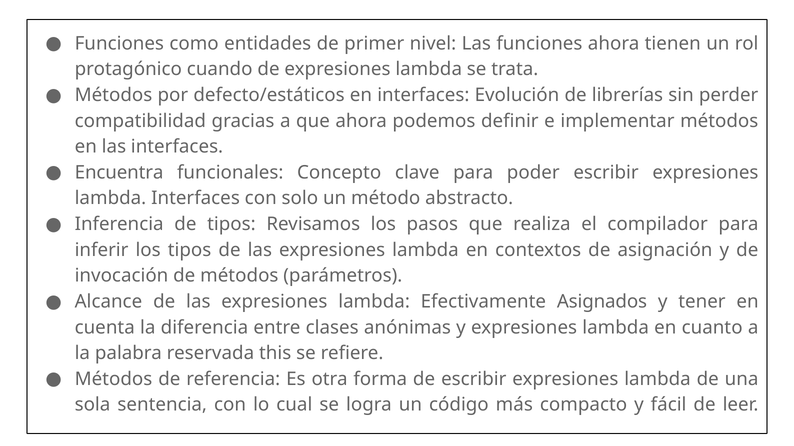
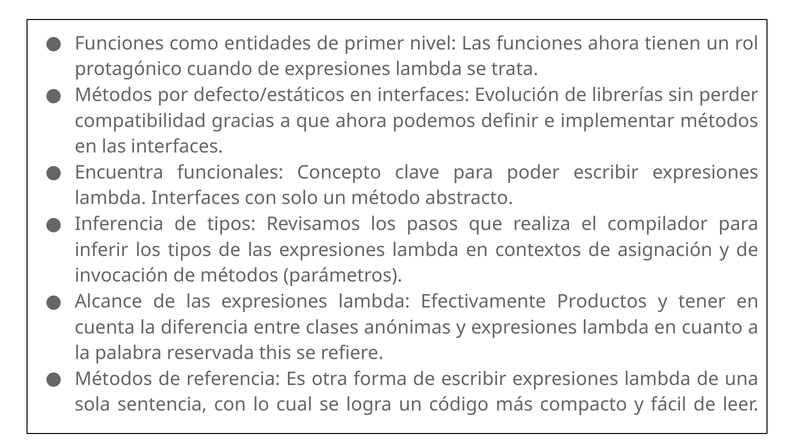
Asignados: Asignados -> Productos
